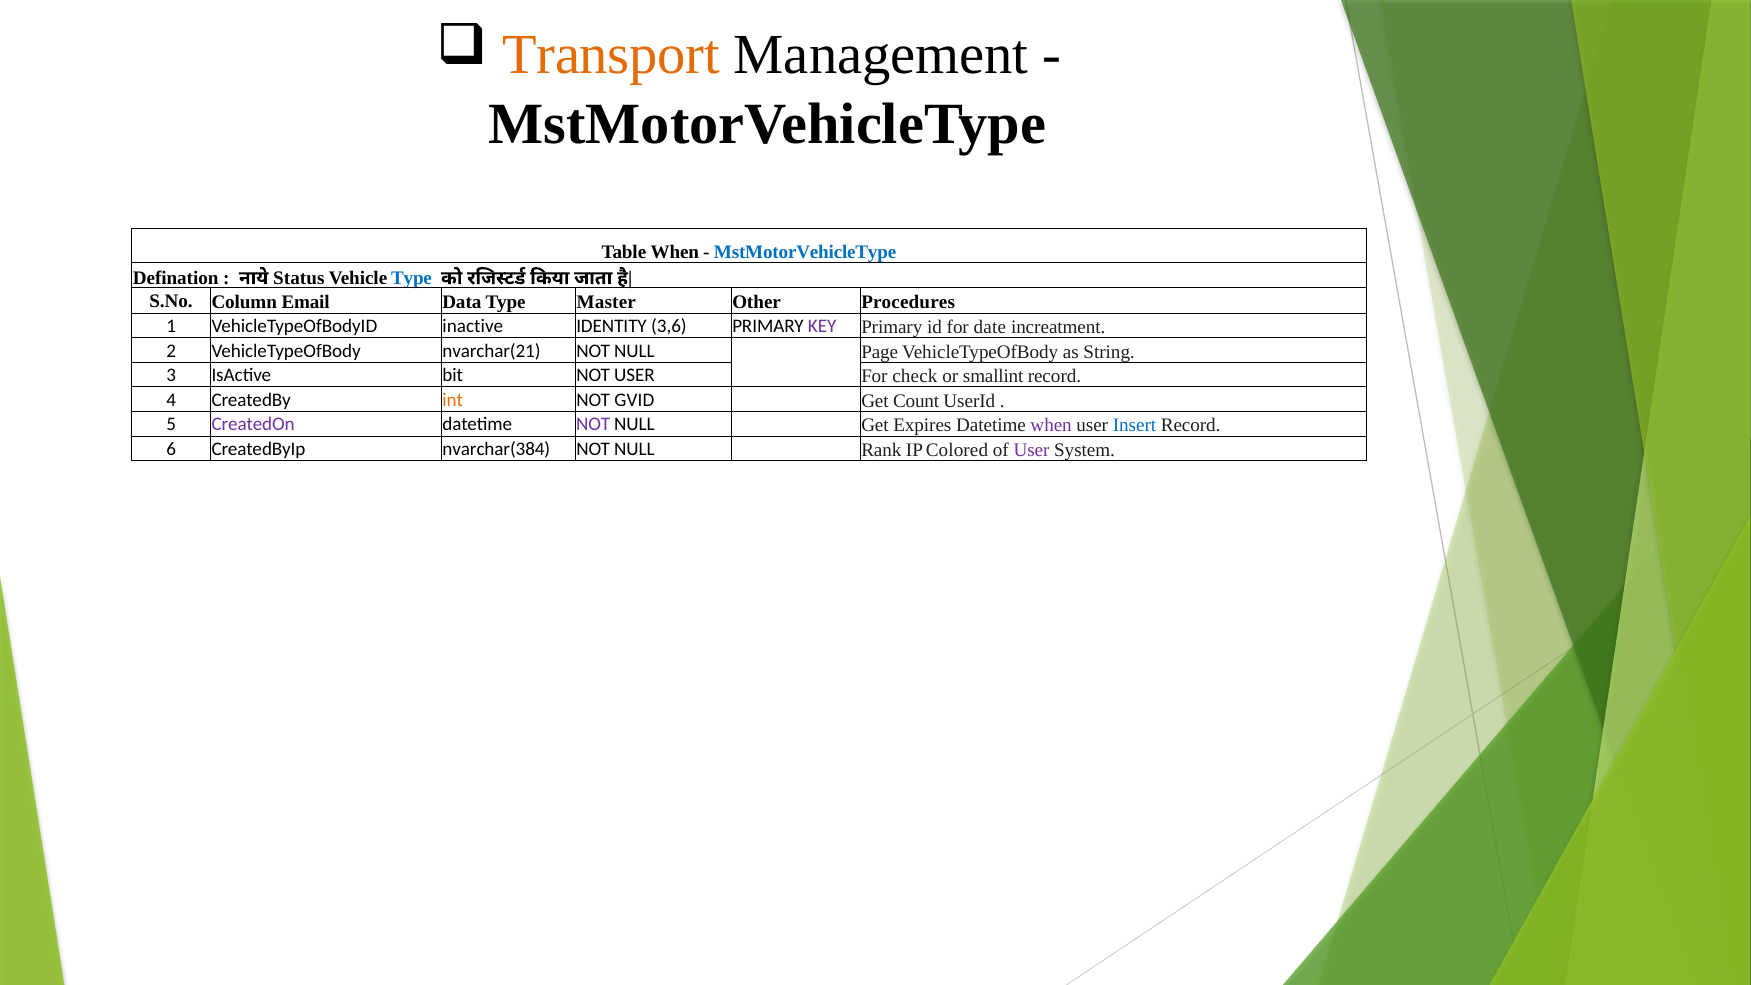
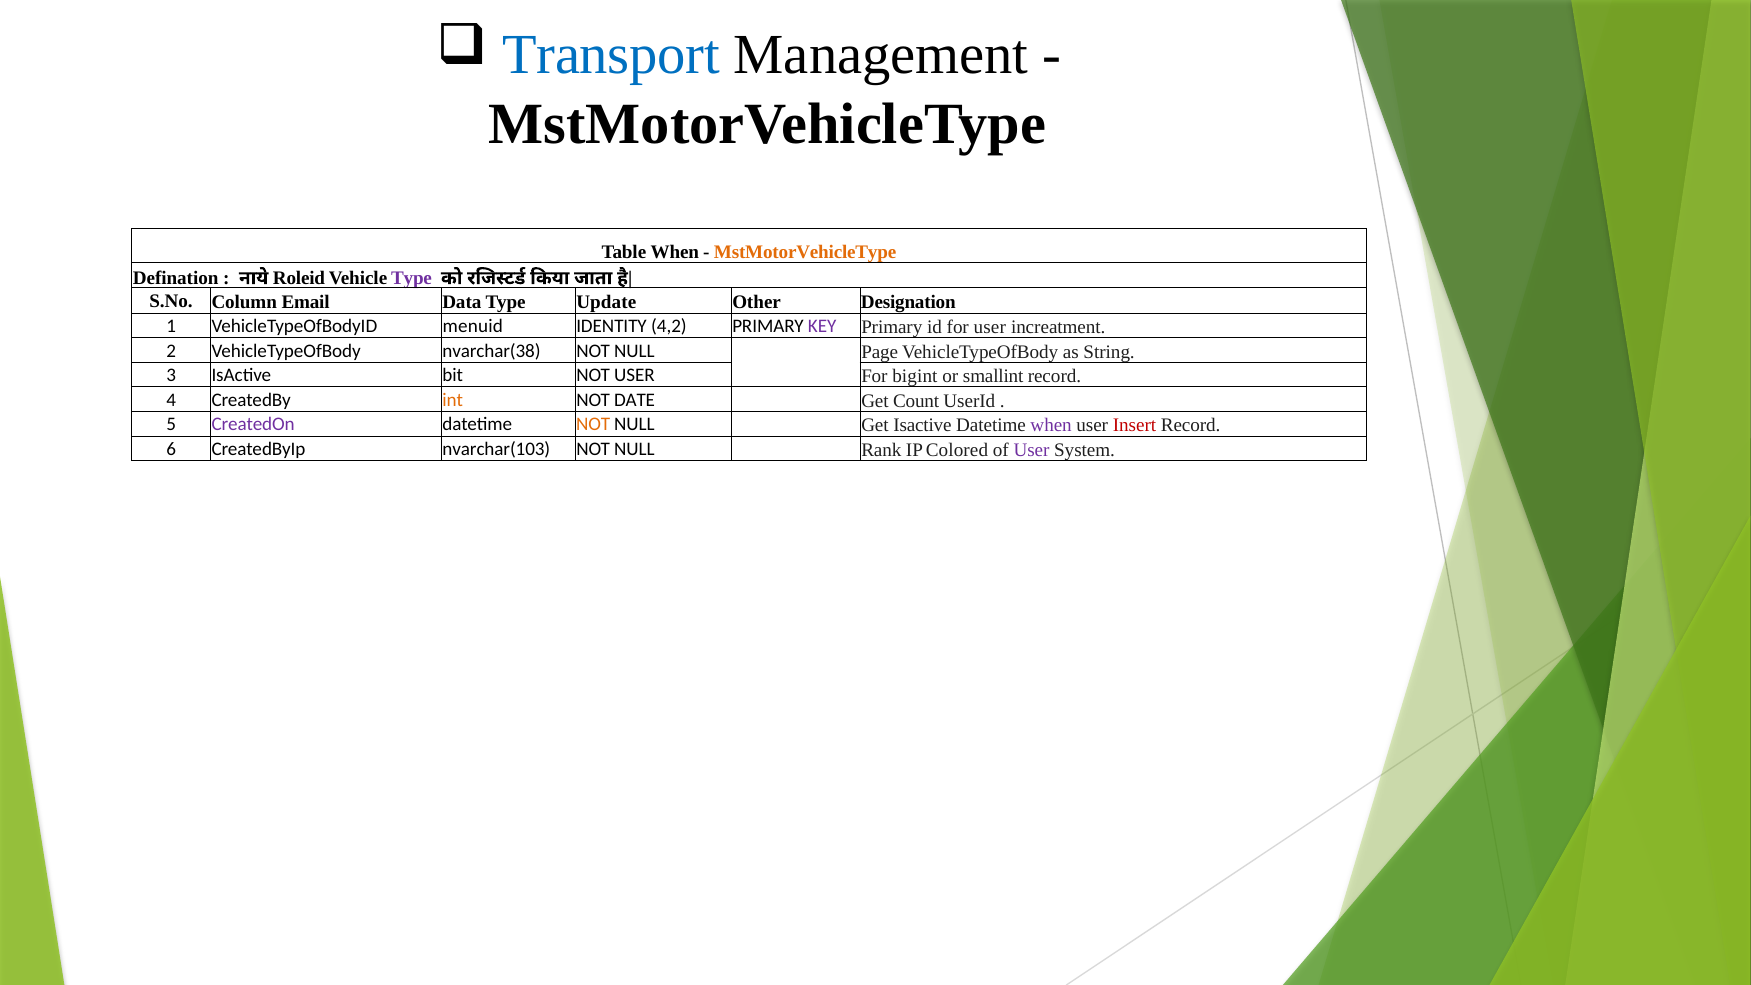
Transport colour: orange -> blue
MstMotorVehicleType at (805, 252) colour: blue -> orange
Status: Status -> Roleid
Type at (412, 278) colour: blue -> purple
Master: Master -> Update
Procedures: Procedures -> Designation
inactive: inactive -> menuid
3,6: 3,6 -> 4,2
for date: date -> user
nvarchar(21: nvarchar(21 -> nvarchar(38
check: check -> bigint
GVID: GVID -> DATE
NOT at (593, 425) colour: purple -> orange
Get Expires: Expires -> Isactive
Insert colour: blue -> red
nvarchar(384: nvarchar(384 -> nvarchar(103
